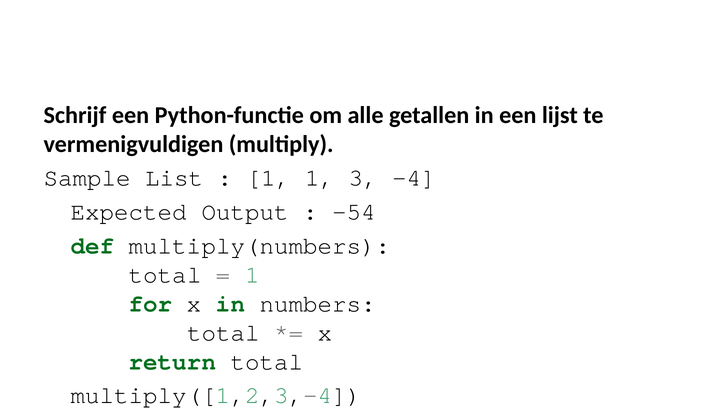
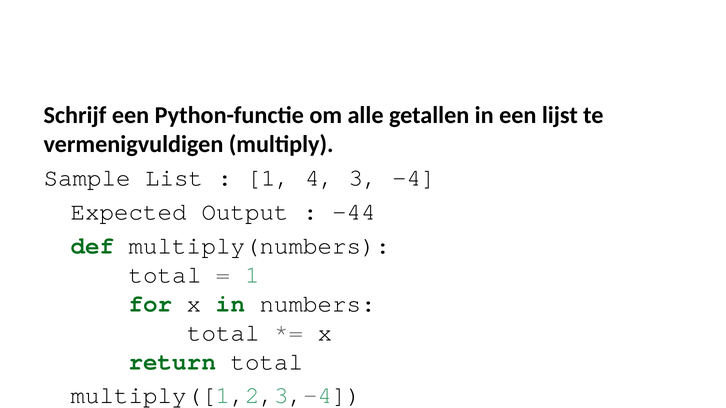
1 1: 1 -> 4
-54: -54 -> -44
